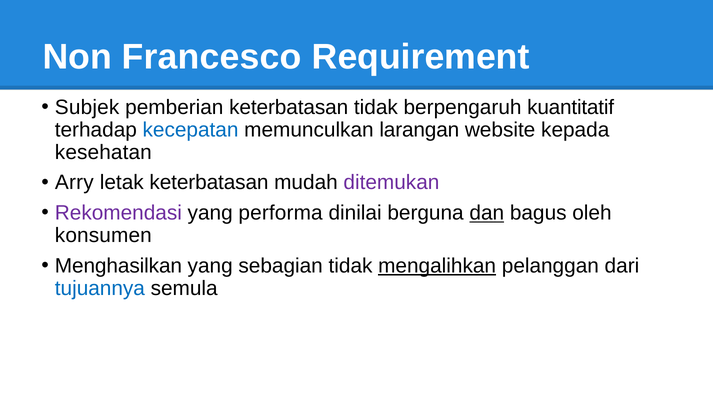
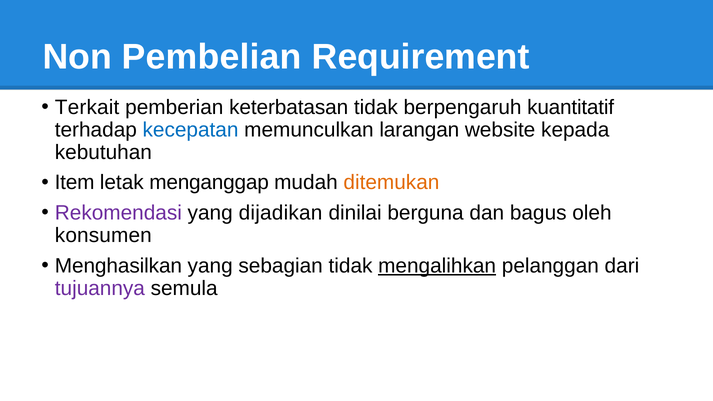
Francesco: Francesco -> Pembelian
Subjek: Subjek -> Terkait
kesehatan: kesehatan -> kebutuhan
Arry: Arry -> Item
letak keterbatasan: keterbatasan -> menganggap
ditemukan colour: purple -> orange
performa: performa -> dijadikan
dan underline: present -> none
tujuannya colour: blue -> purple
